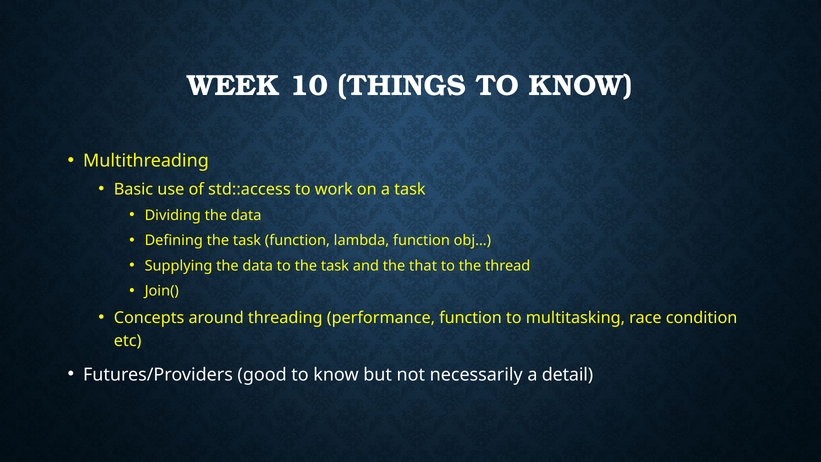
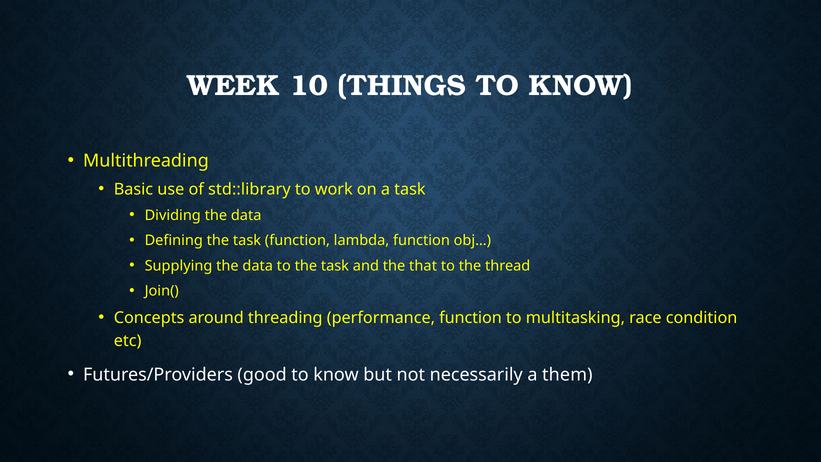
std::access: std::access -> std::library
detail: detail -> them
